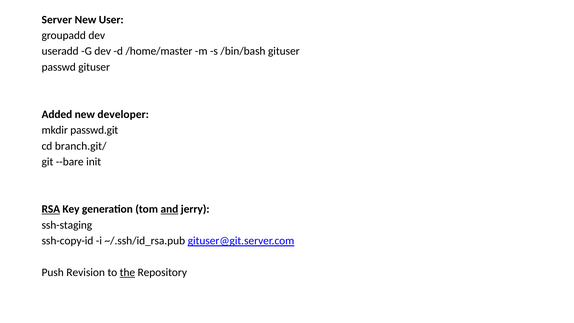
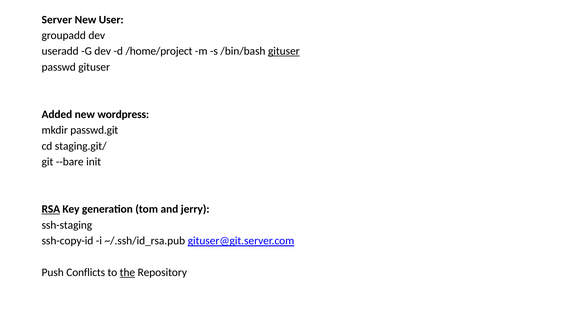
/home/master: /home/master -> /home/project
gituser at (284, 51) underline: none -> present
developer: developer -> wordpress
branch.git/: branch.git/ -> staging.git/
and underline: present -> none
Revision: Revision -> Conflicts
